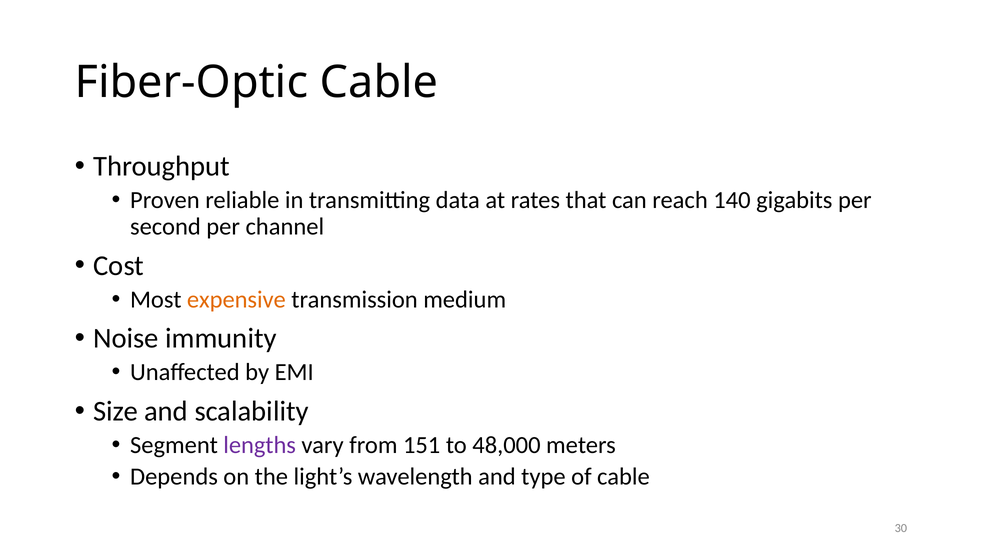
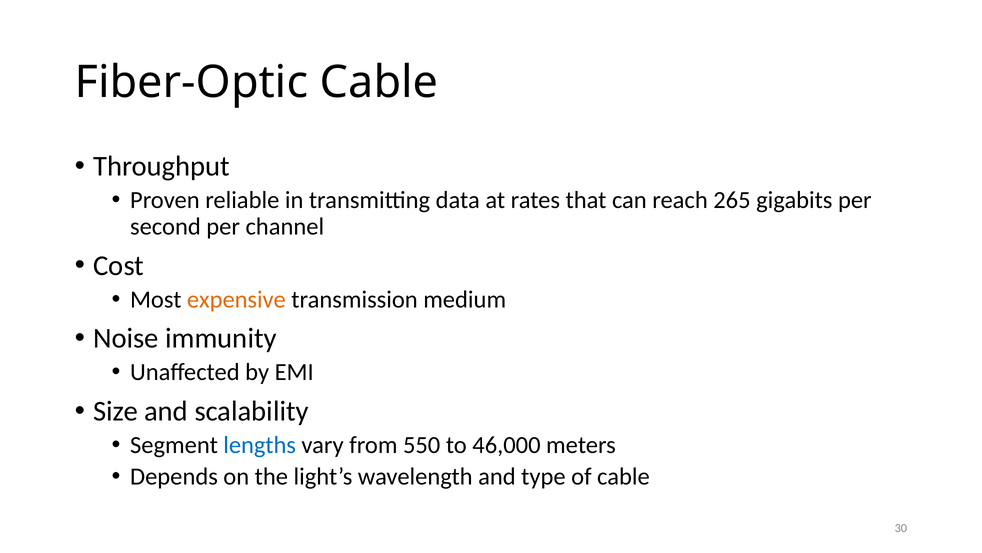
140: 140 -> 265
lengths colour: purple -> blue
151: 151 -> 550
48,000: 48,000 -> 46,000
